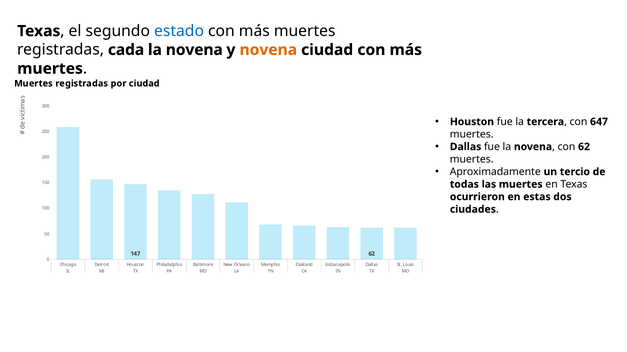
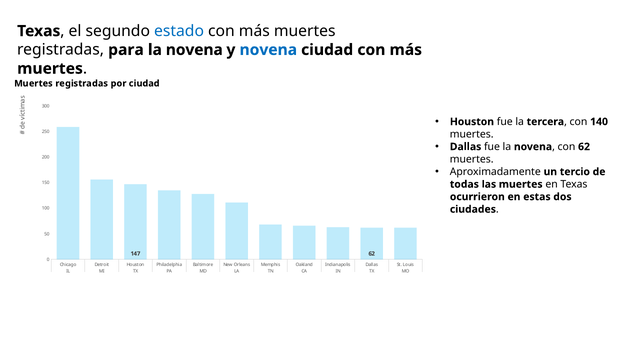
cada: cada -> para
novena at (268, 50) colour: orange -> blue
647: 647 -> 140
